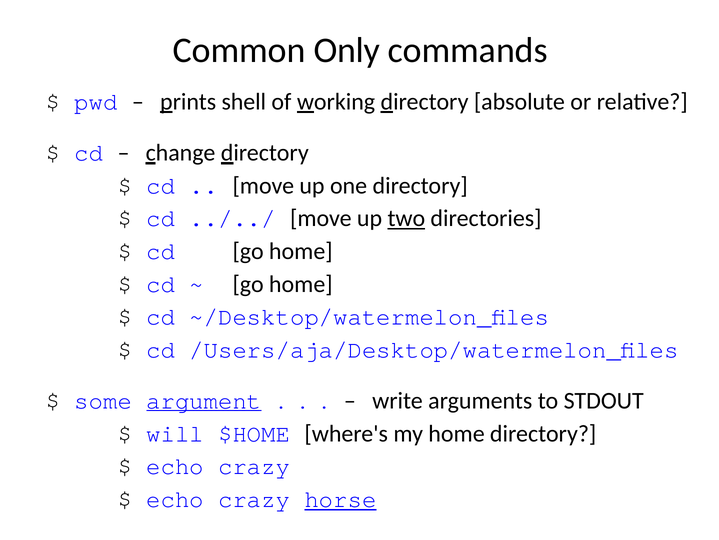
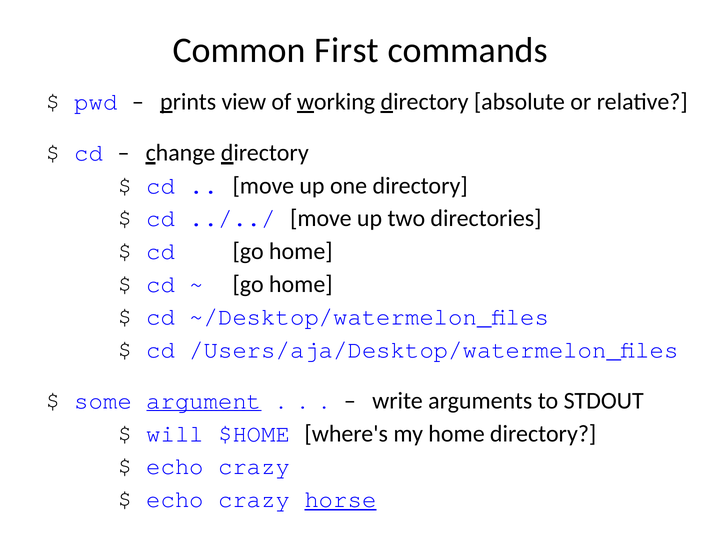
Only: Only -> First
shell: shell -> view
two underline: present -> none
